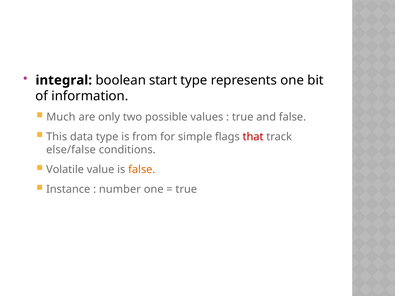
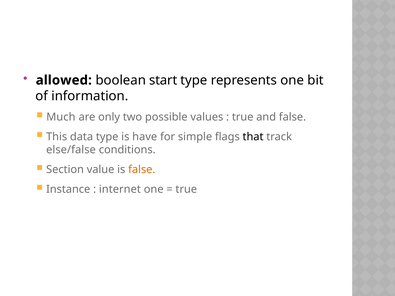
integral: integral -> allowed
from: from -> have
that colour: red -> black
Volatile: Volatile -> Section
number: number -> internet
